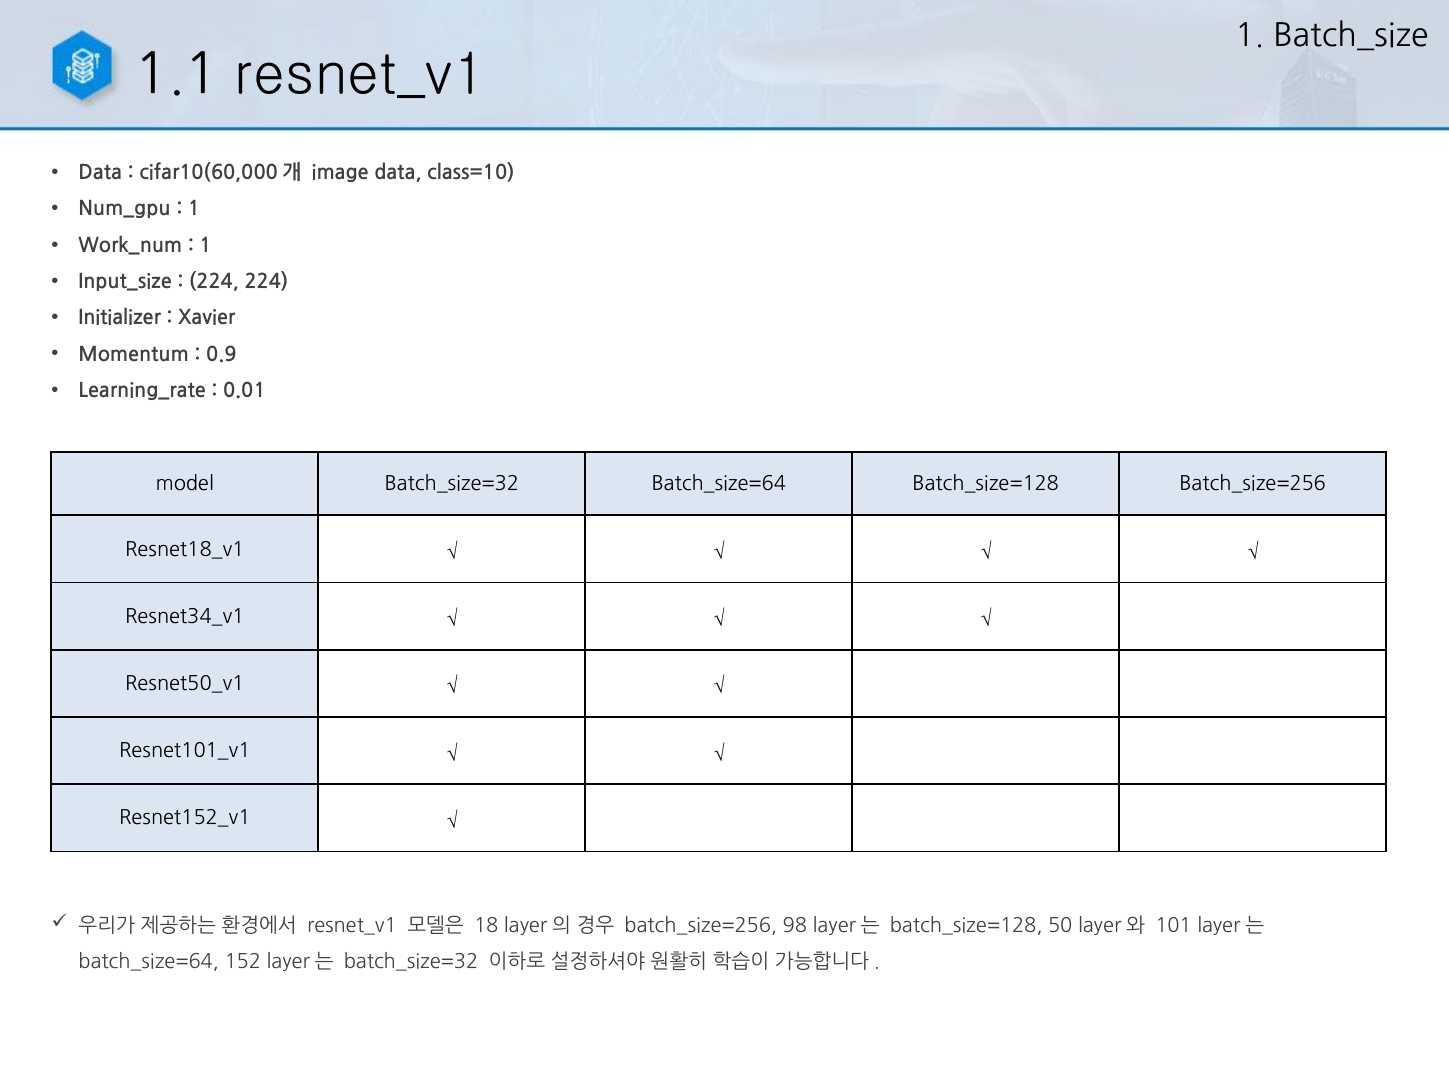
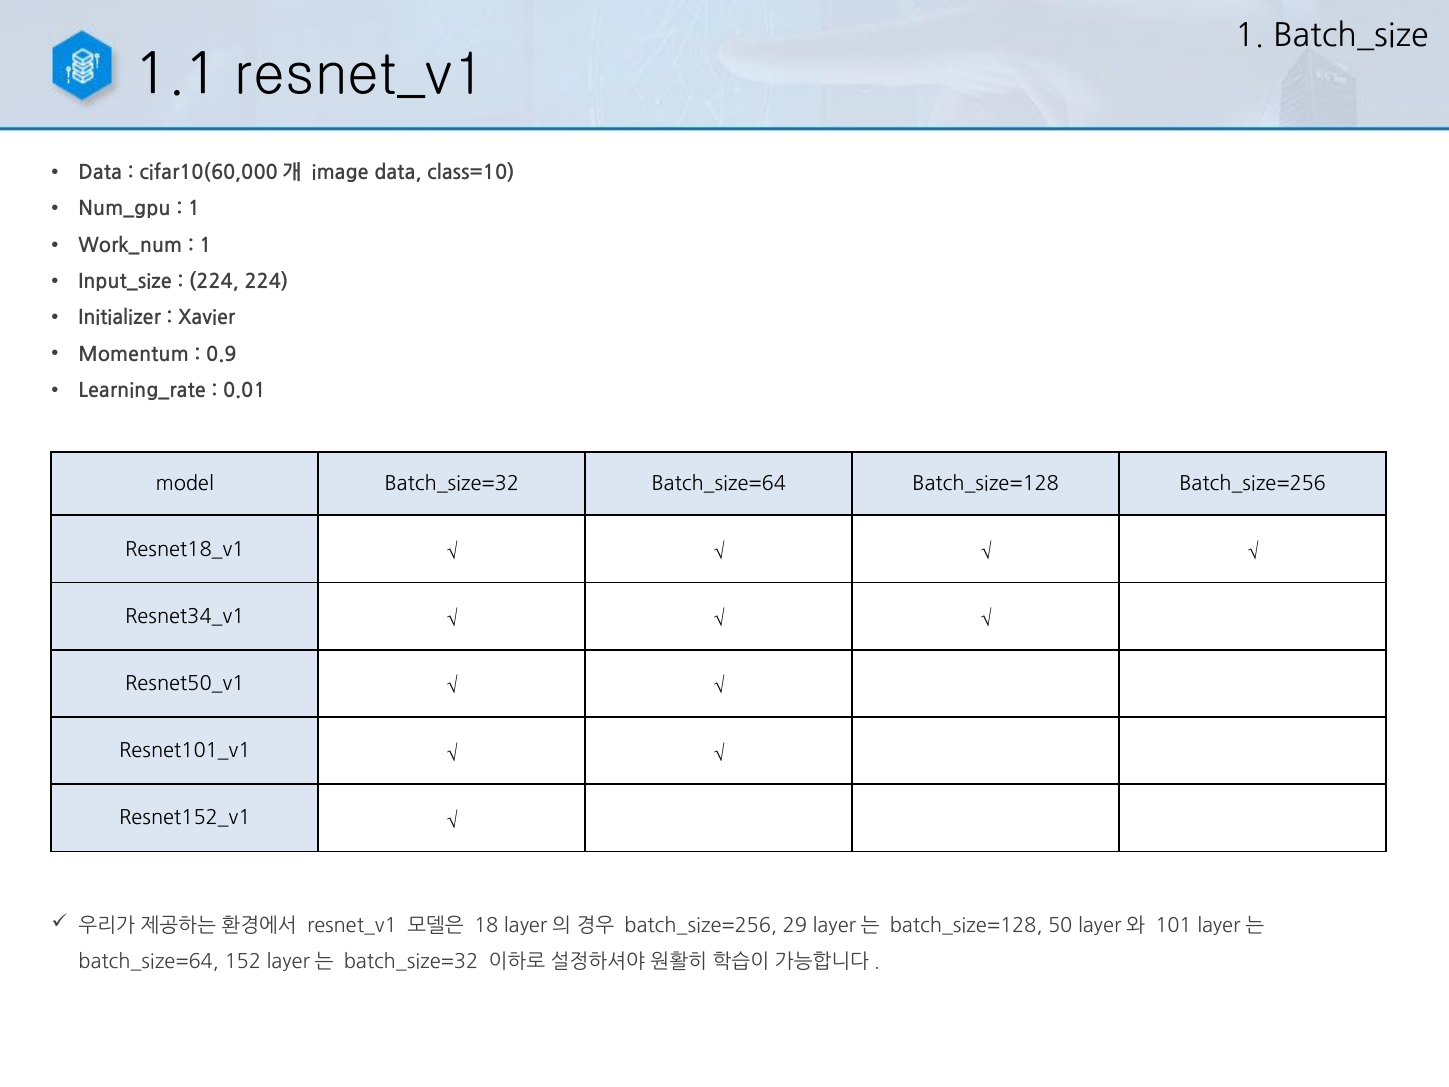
98: 98 -> 29
